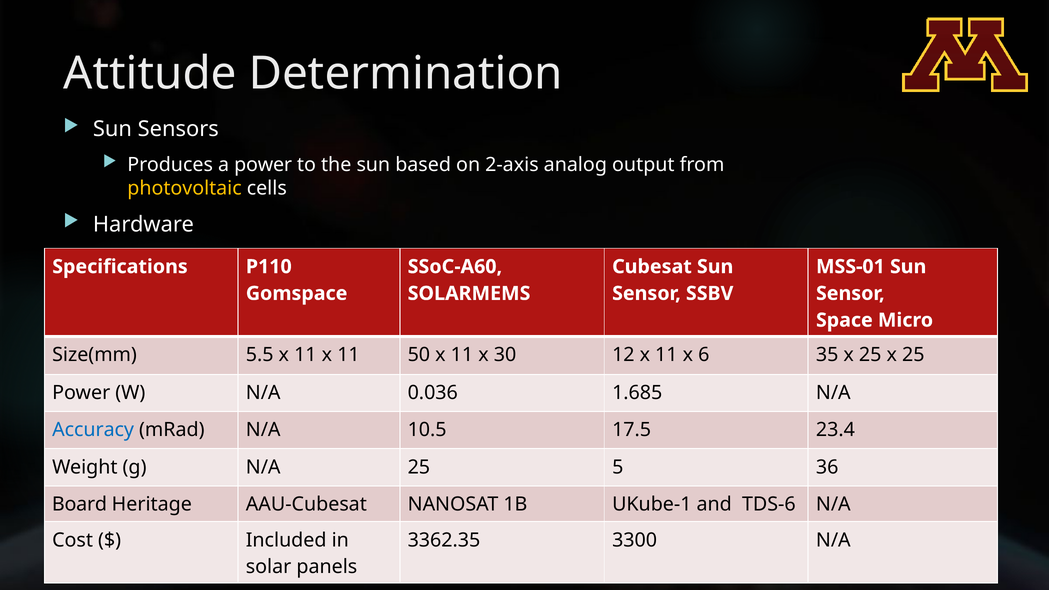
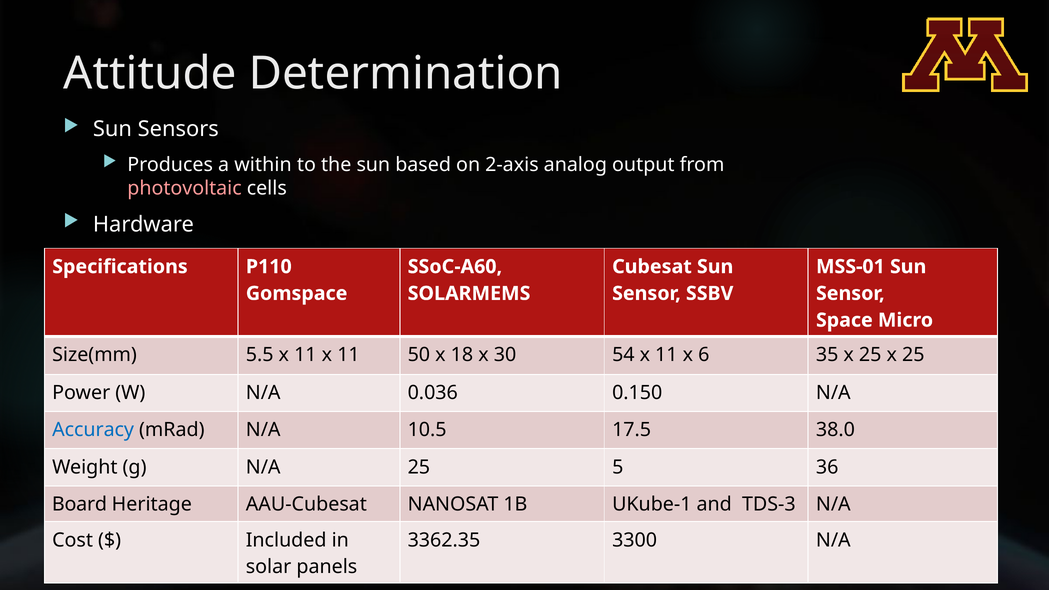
a power: power -> within
photovoltaic colour: yellow -> pink
50 x 11: 11 -> 18
12: 12 -> 54
1.685: 1.685 -> 0.150
23.4: 23.4 -> 38.0
TDS‐6: TDS‐6 -> TDS‐3
